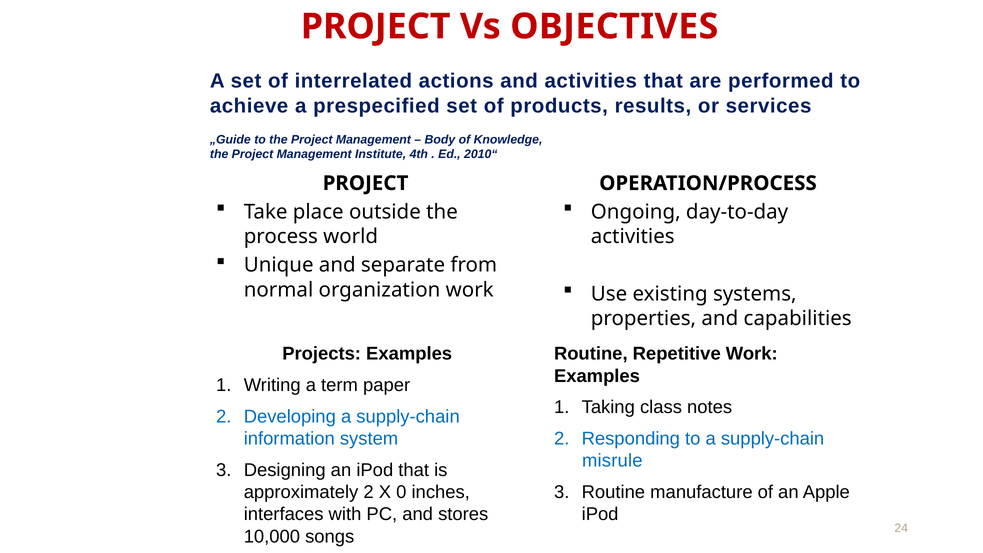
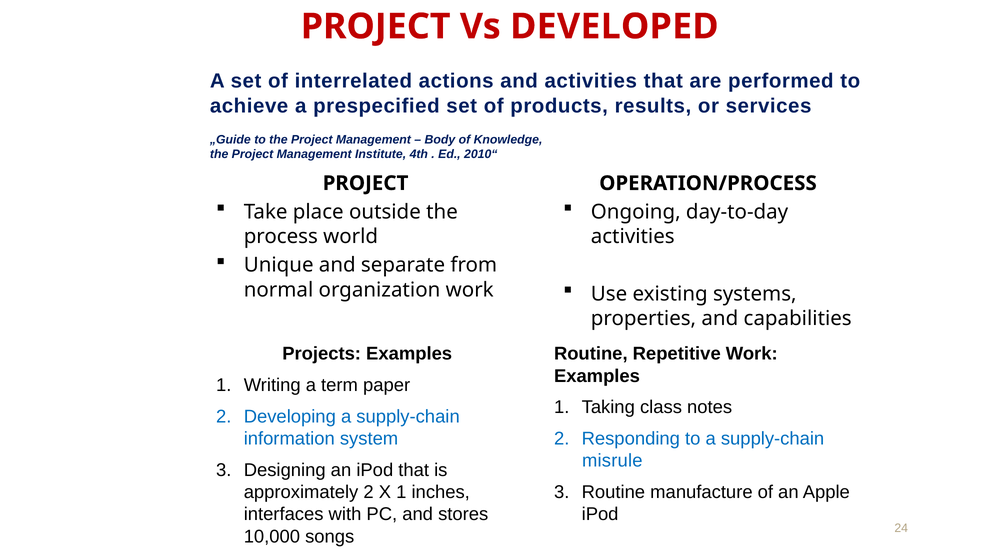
OBJECTIVES: OBJECTIVES -> DEVELOPED
X 0: 0 -> 1
